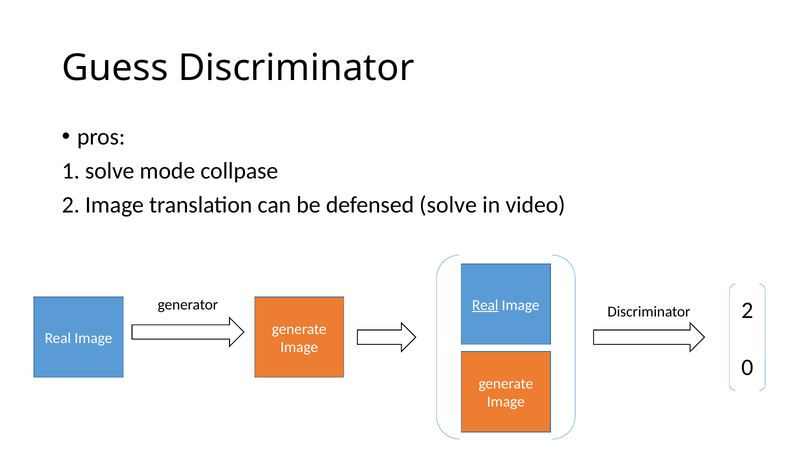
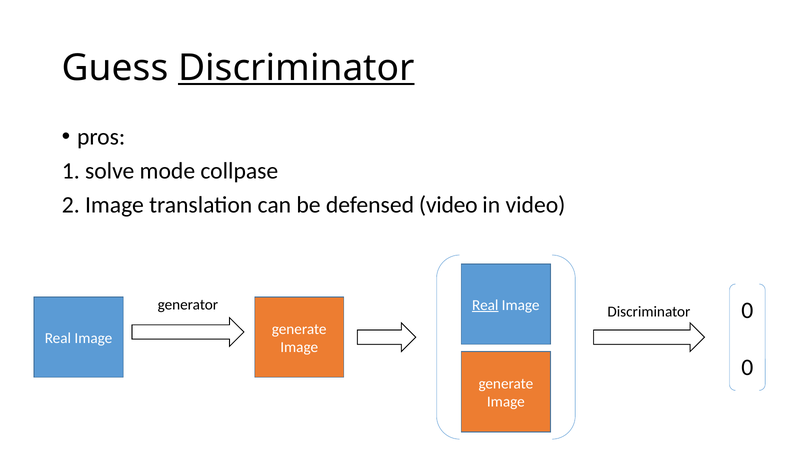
Discriminator at (296, 68) underline: none -> present
defensed solve: solve -> video
Discriminator 2: 2 -> 0
